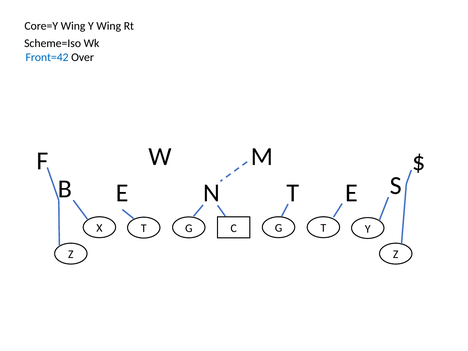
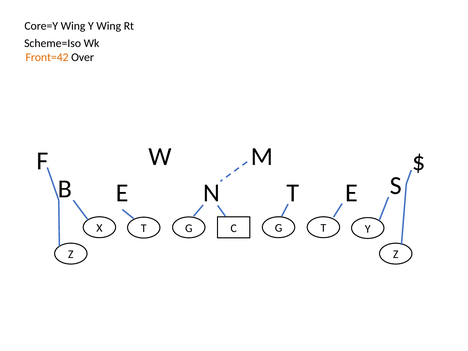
Front=42 colour: blue -> orange
